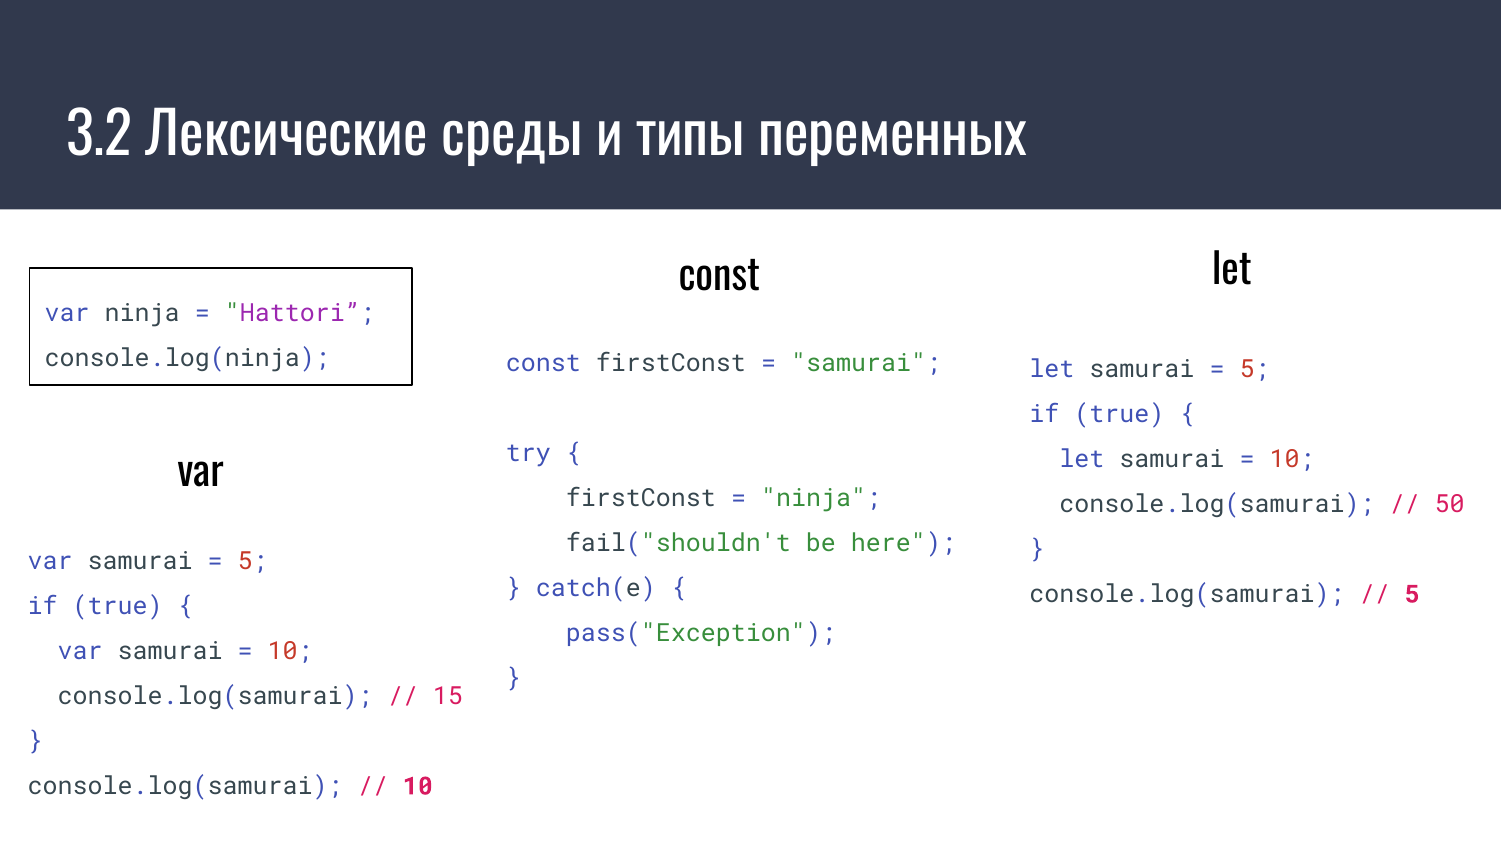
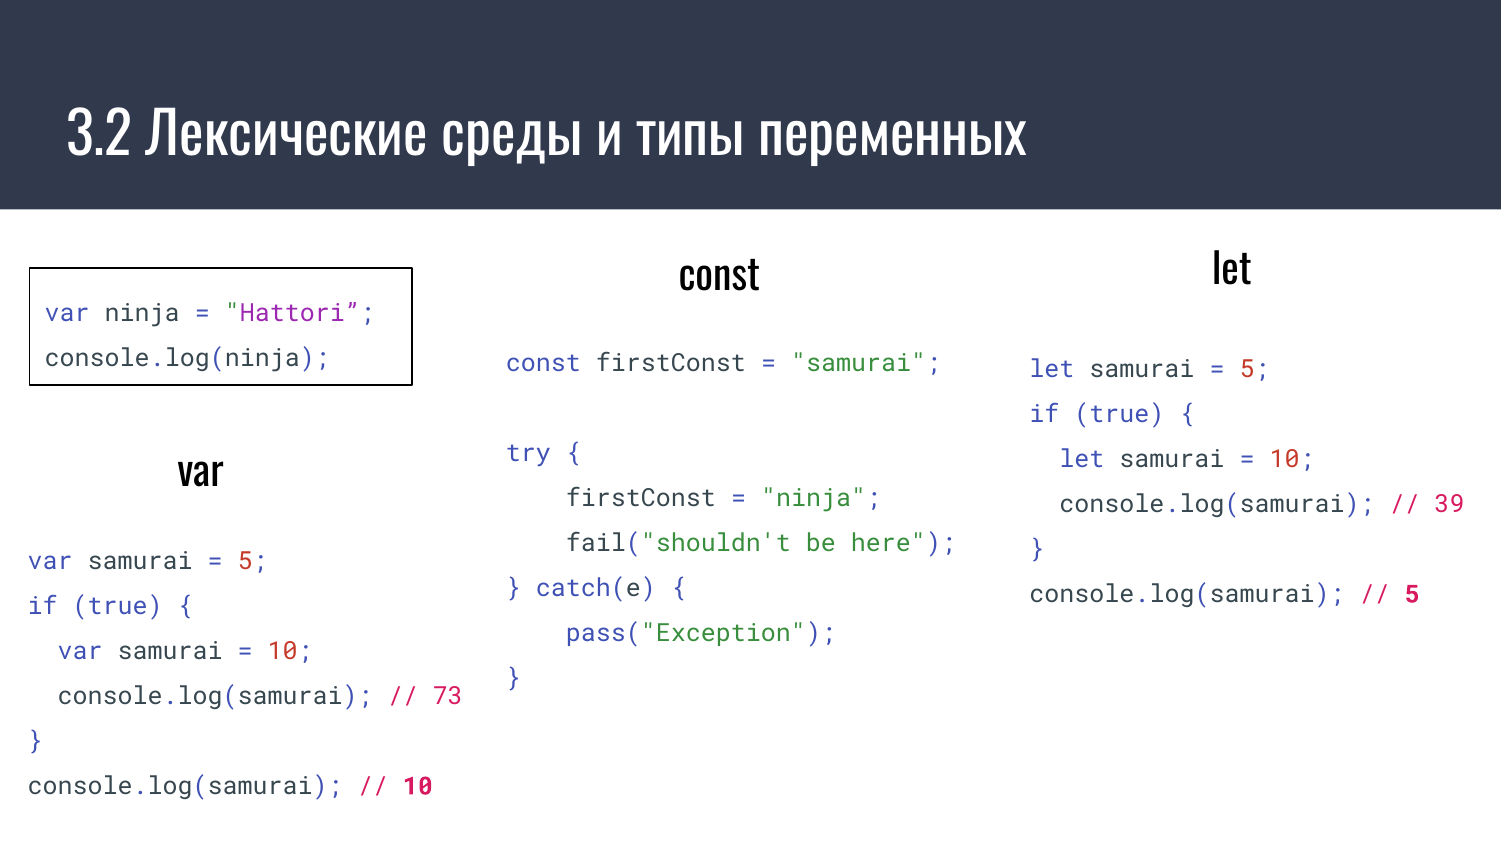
50: 50 -> 39
15: 15 -> 73
